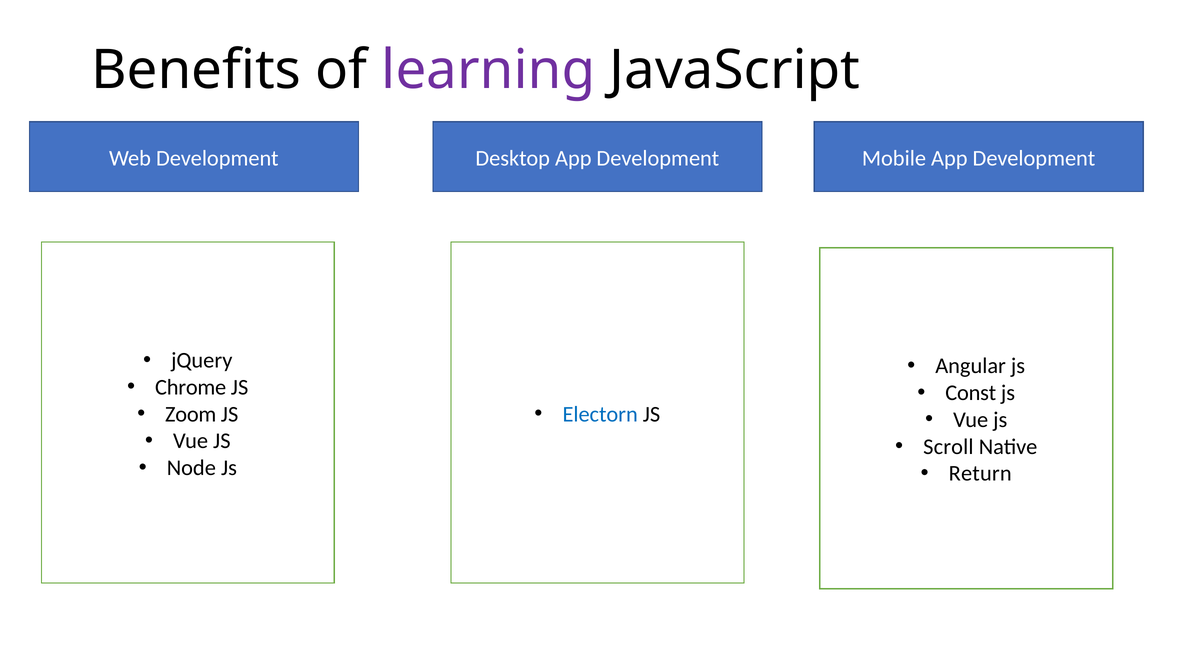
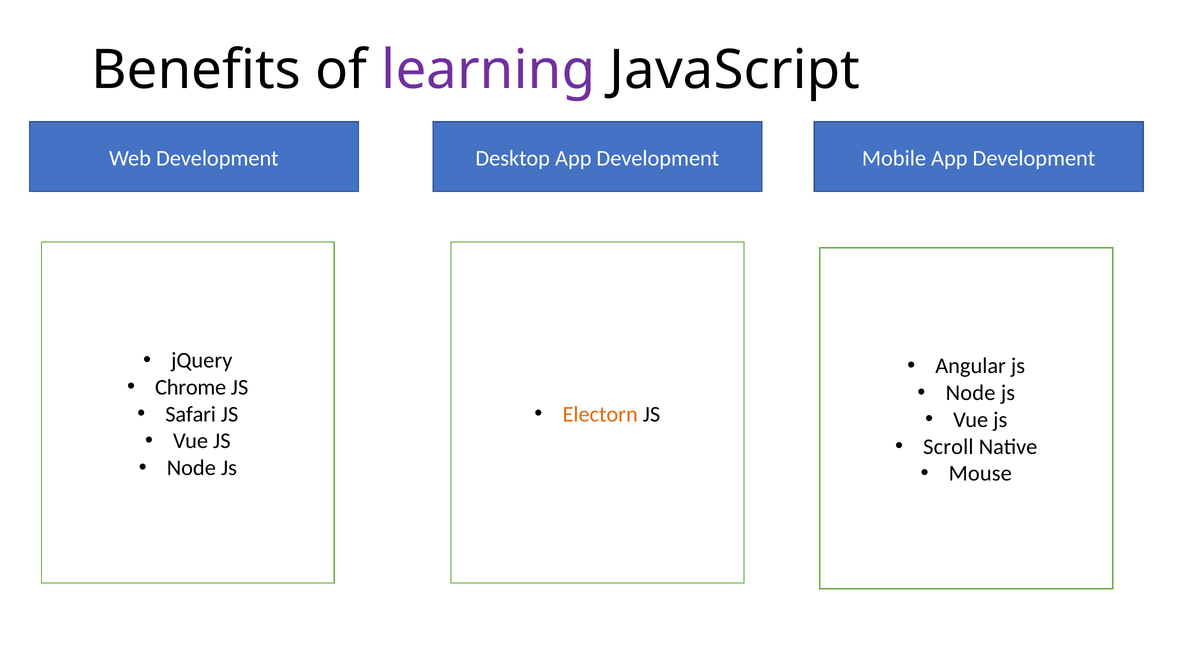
Const at (971, 393): Const -> Node
Zoom: Zoom -> Safari
Electorn colour: blue -> orange
Return: Return -> Mouse
